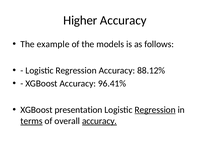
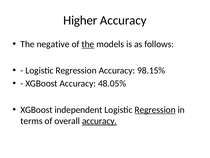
example: example -> negative
the at (88, 44) underline: none -> present
88.12%: 88.12% -> 98.15%
96.41%: 96.41% -> 48.05%
presentation: presentation -> independent
terms underline: present -> none
